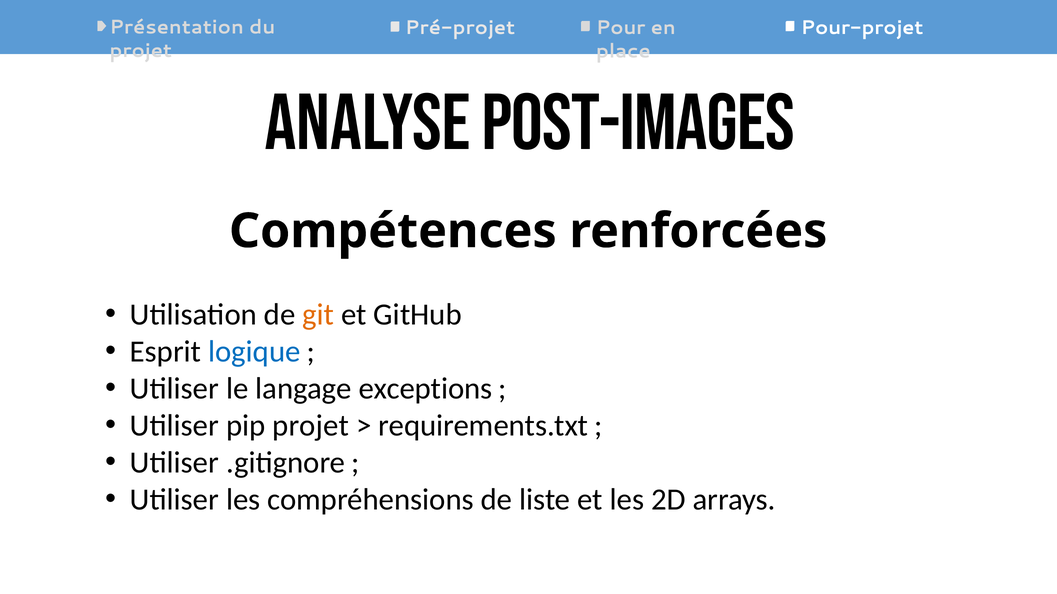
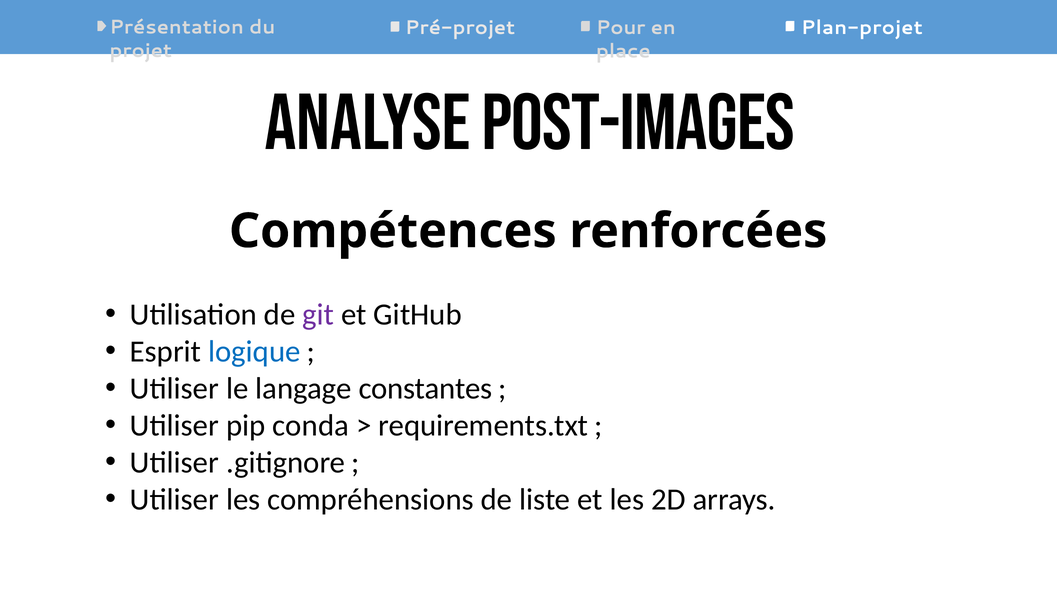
Pour-projet: Pour-projet -> Plan-projet
git colour: orange -> purple
exceptions: exceptions -> constantes
pip projet: projet -> conda
